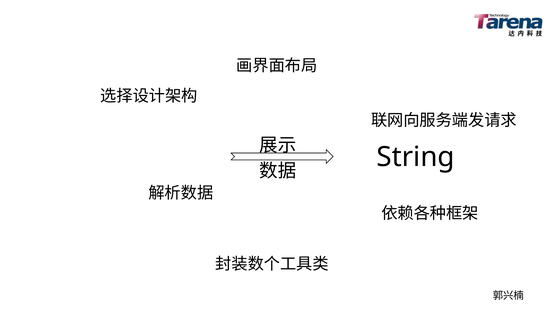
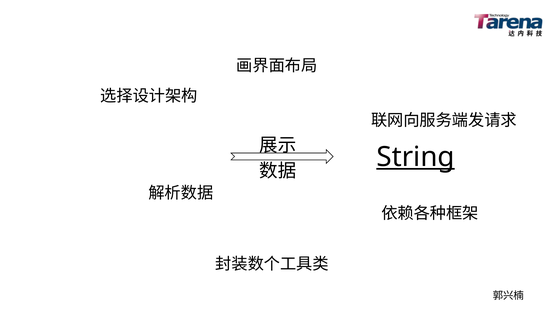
String underline: none -> present
